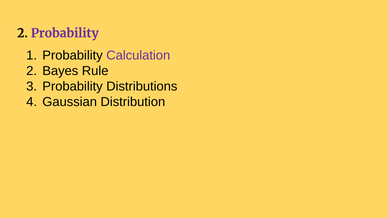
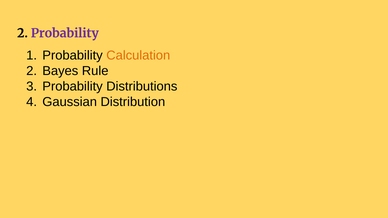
Calculation colour: purple -> orange
